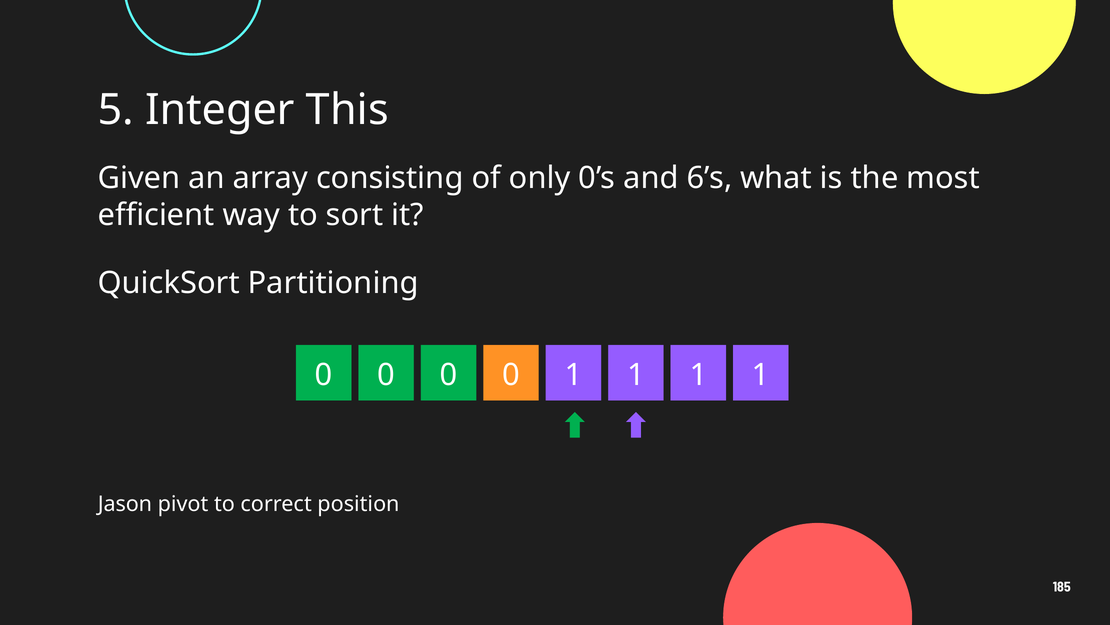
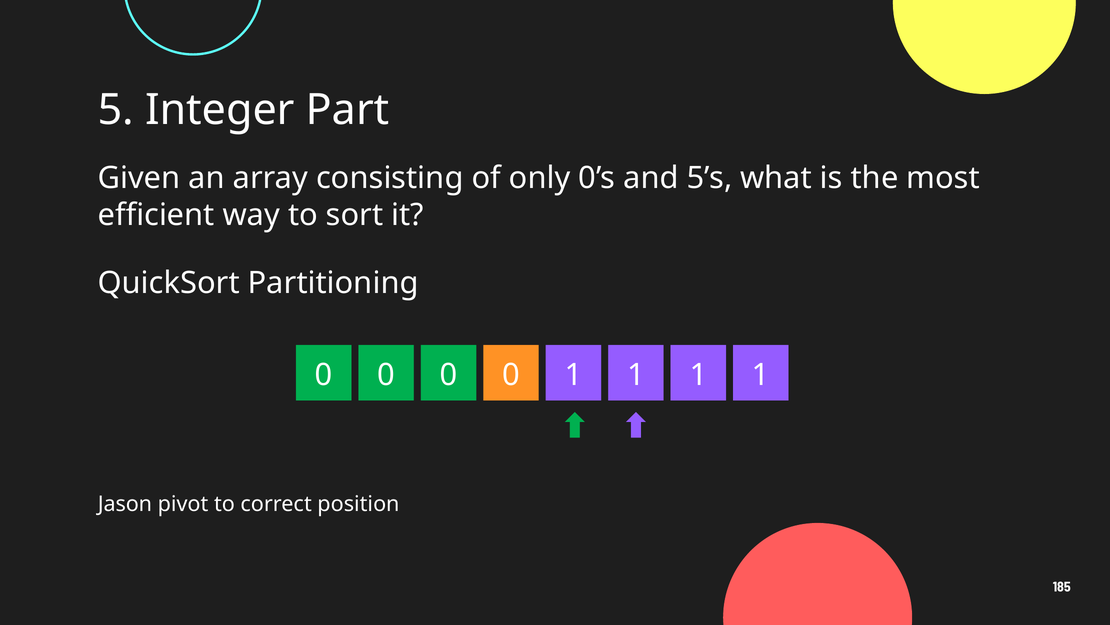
This: This -> Part
6’s: 6’s -> 5’s
